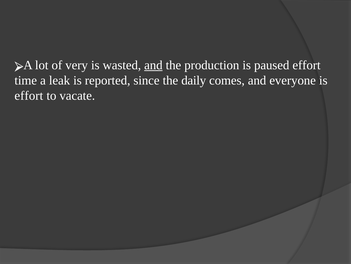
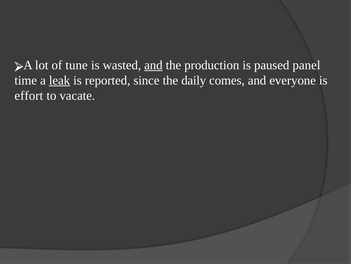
very: very -> tune
paused effort: effort -> panel
leak underline: none -> present
